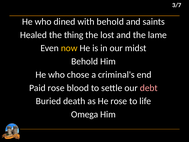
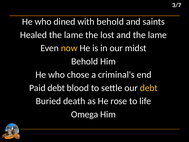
Healed the thing: thing -> lame
Paid rose: rose -> debt
debt at (149, 88) colour: pink -> yellow
